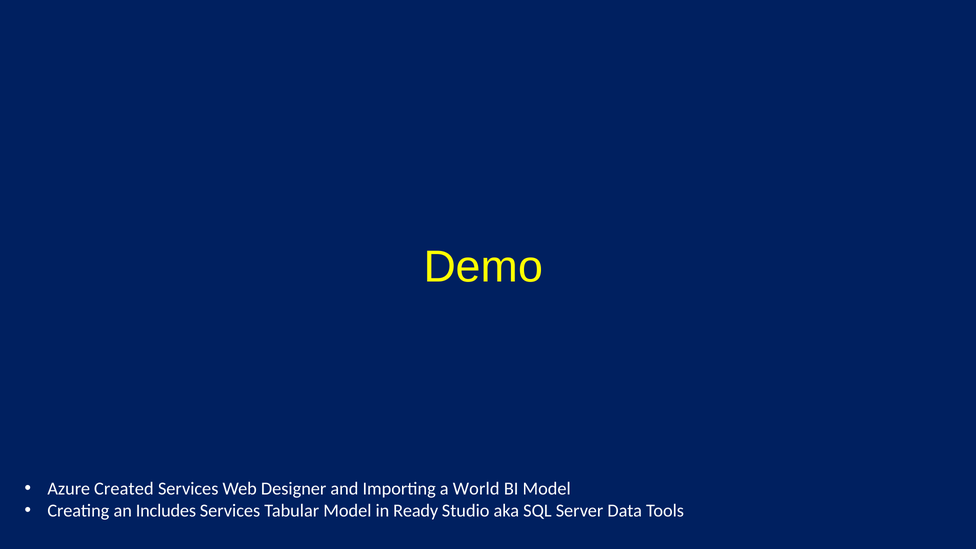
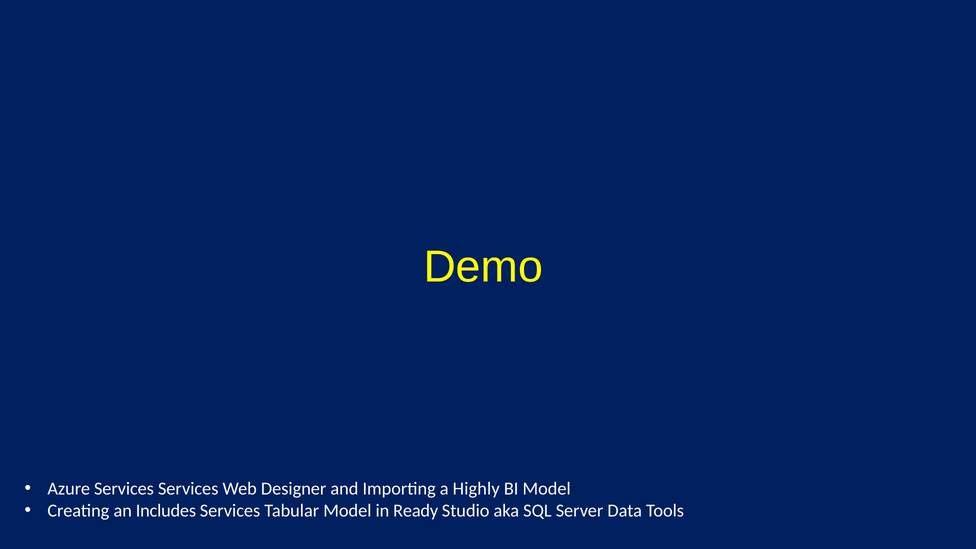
Azure Created: Created -> Services
World: World -> Highly
